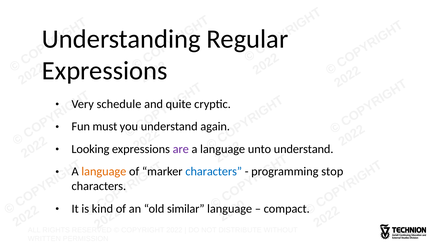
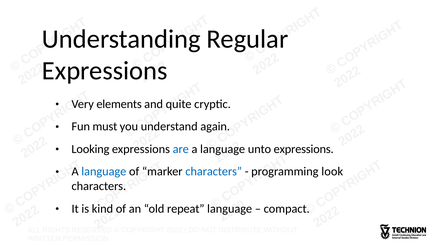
schedule: schedule -> elements
are colour: purple -> blue
unto understand: understand -> expressions
language at (104, 172) colour: orange -> blue
stop: stop -> look
similar: similar -> repeat
